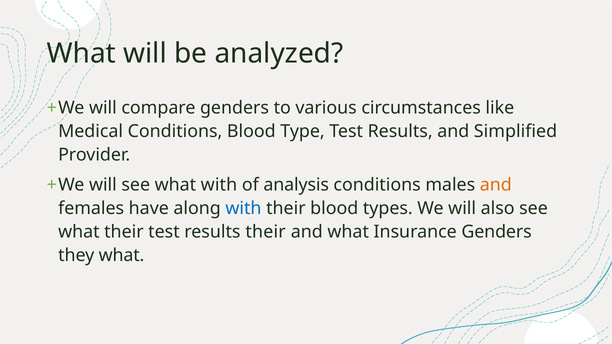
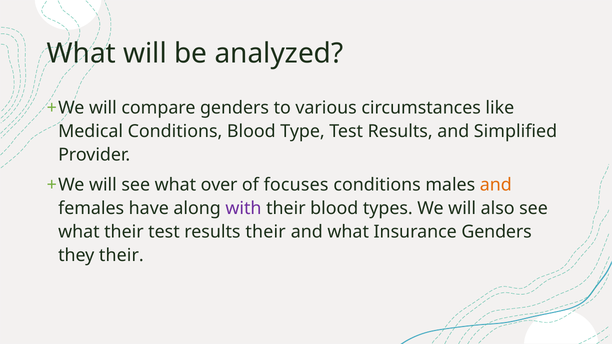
what with: with -> over
analysis: analysis -> focuses
with at (243, 209) colour: blue -> purple
they what: what -> their
